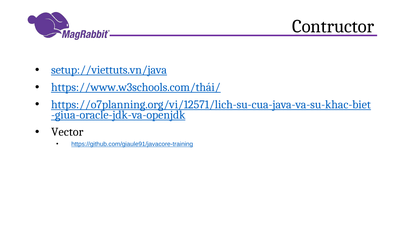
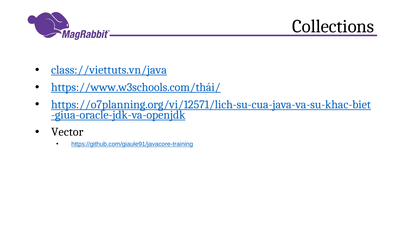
Contructor: Contructor -> Collections
setup://viettuts.vn/java: setup://viettuts.vn/java -> class://viettuts.vn/java
